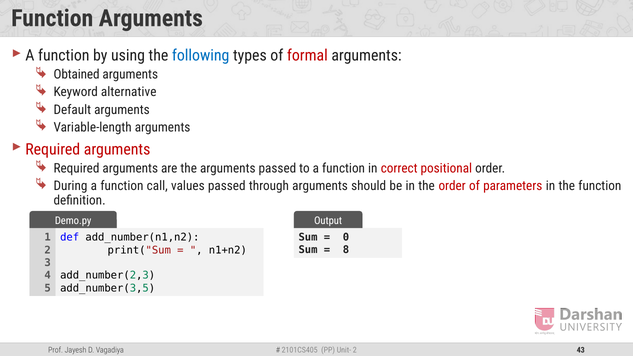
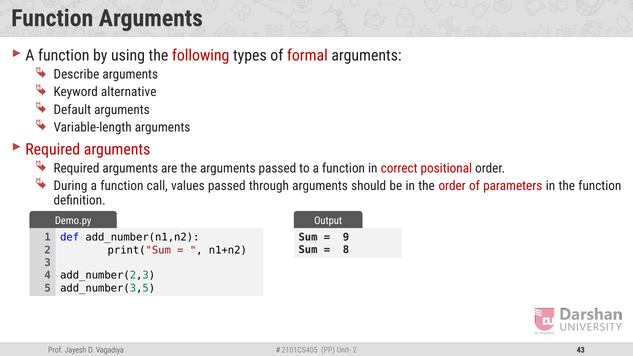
following colour: blue -> red
Obtained: Obtained -> Describe
0: 0 -> 9
